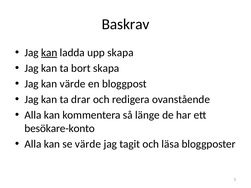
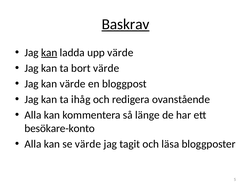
Baskrav underline: none -> present
upp skapa: skapa -> värde
bort skapa: skapa -> värde
drar: drar -> ihåg
